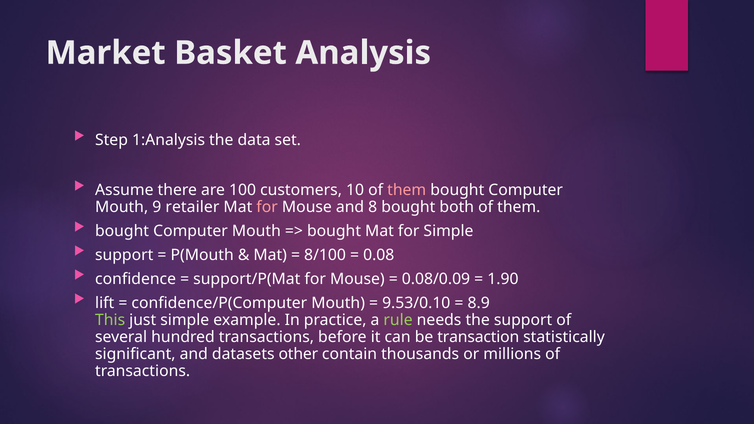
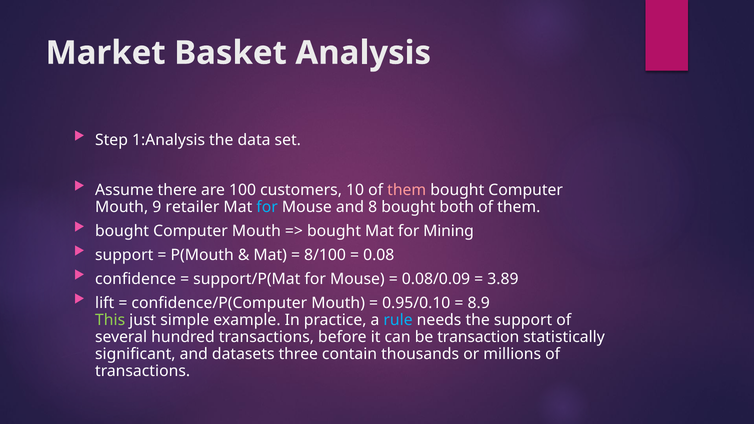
for at (267, 207) colour: pink -> light blue
for Simple: Simple -> Mining
1.90: 1.90 -> 3.89
9.53/0.10: 9.53/0.10 -> 0.95/0.10
rule colour: light green -> light blue
other: other -> three
